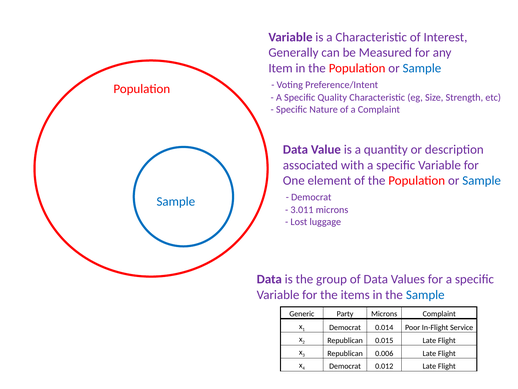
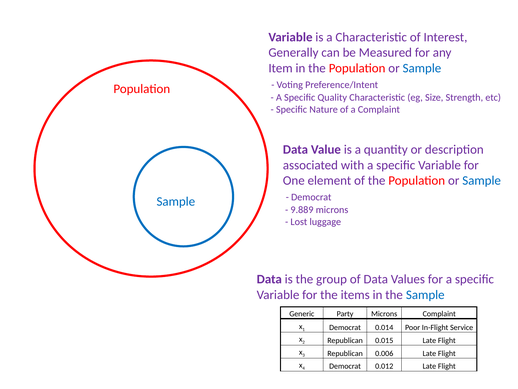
3.011: 3.011 -> 9.889
